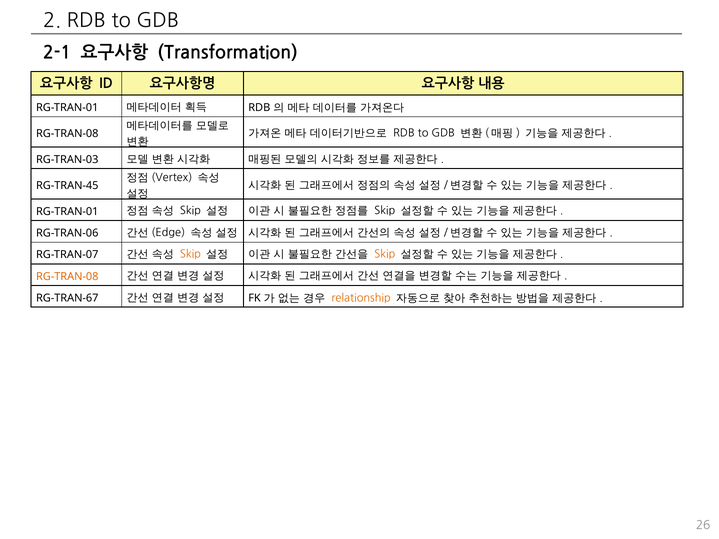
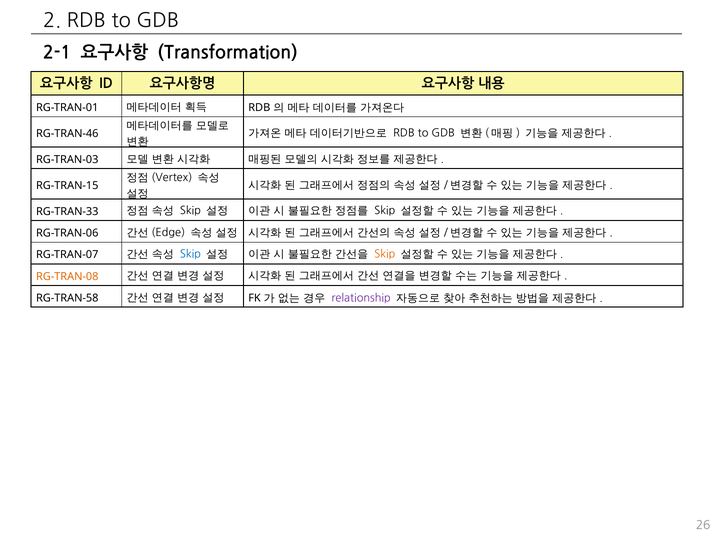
RG-TRAN-08 at (67, 134): RG-TRAN-08 -> RG-TRAN-46
RG-TRAN-45: RG-TRAN-45 -> RG-TRAN-15
RG-TRAN-01 at (67, 212): RG-TRAN-01 -> RG-TRAN-33
Skip at (190, 254) colour: orange -> blue
RG-TRAN-67: RG-TRAN-67 -> RG-TRAN-58
relationship colour: orange -> purple
